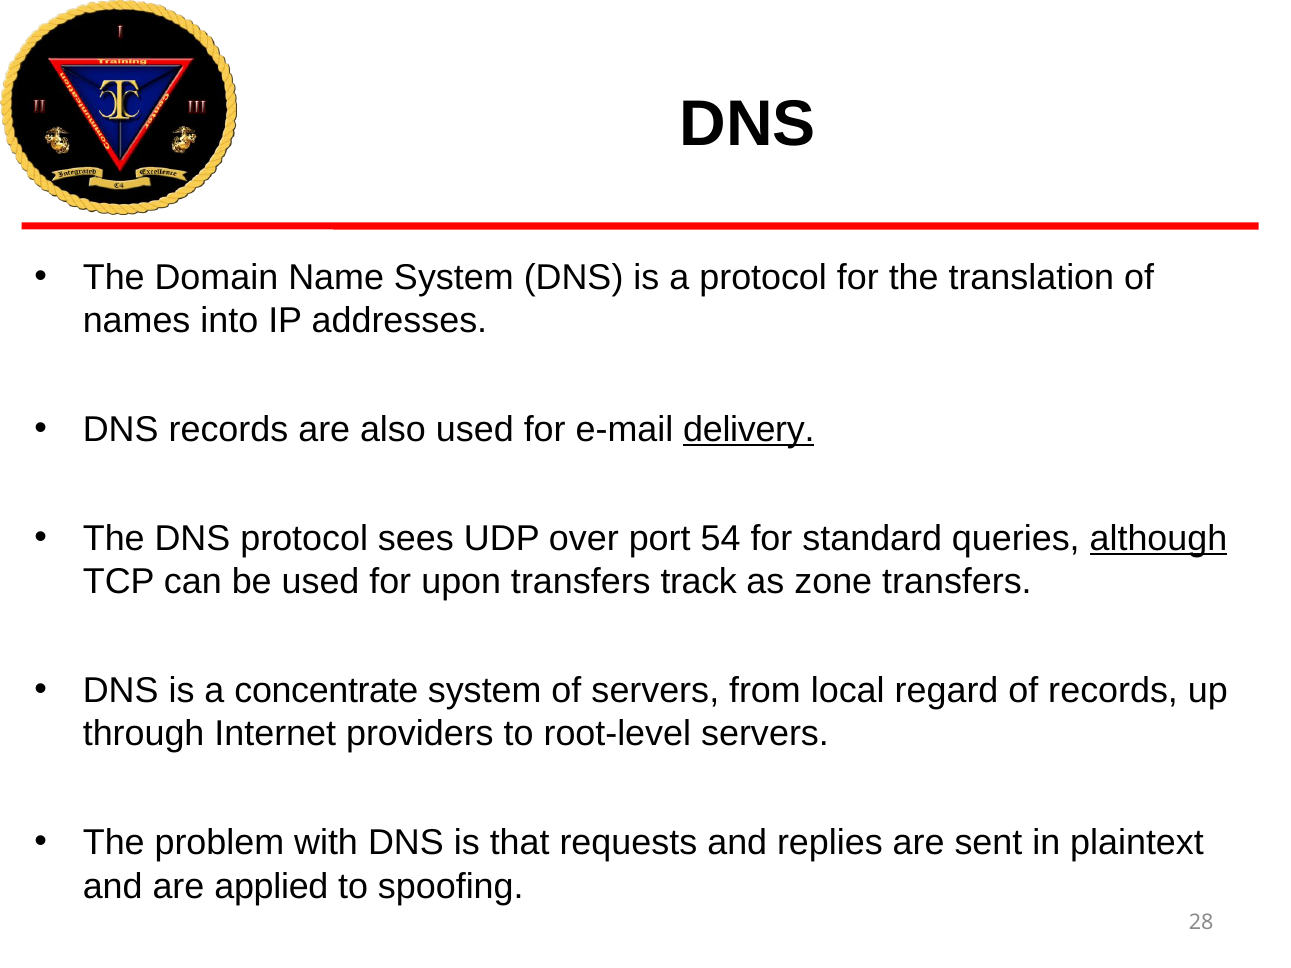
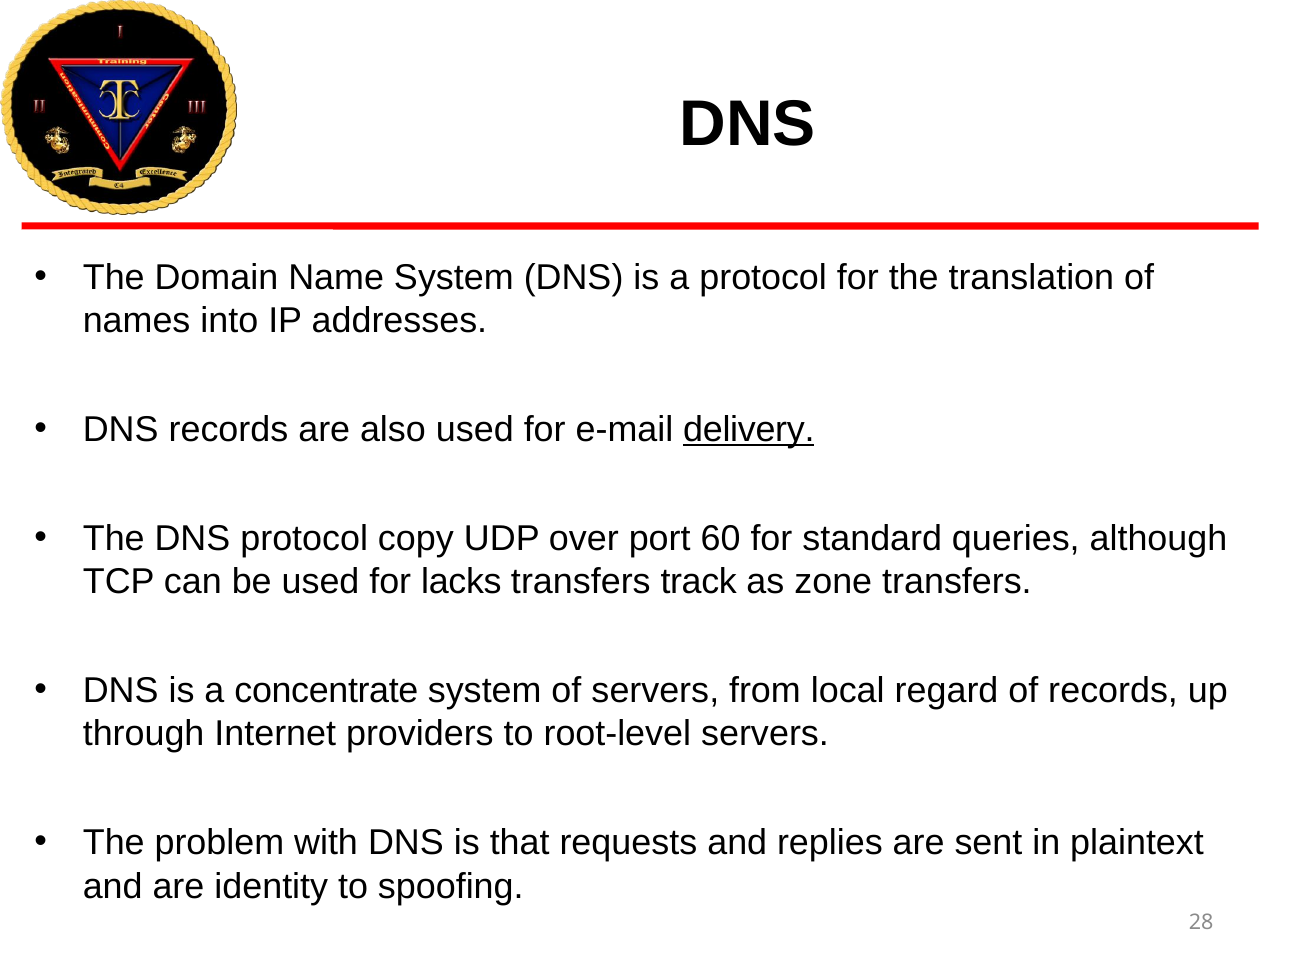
sees: sees -> copy
54: 54 -> 60
although underline: present -> none
upon: upon -> lacks
applied: applied -> identity
